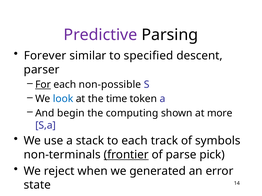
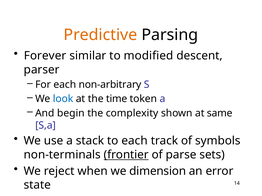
Predictive colour: purple -> orange
specified: specified -> modified
For underline: present -> none
non-possible: non-possible -> non-arbitrary
computing: computing -> complexity
more: more -> same
pick: pick -> sets
generated: generated -> dimension
